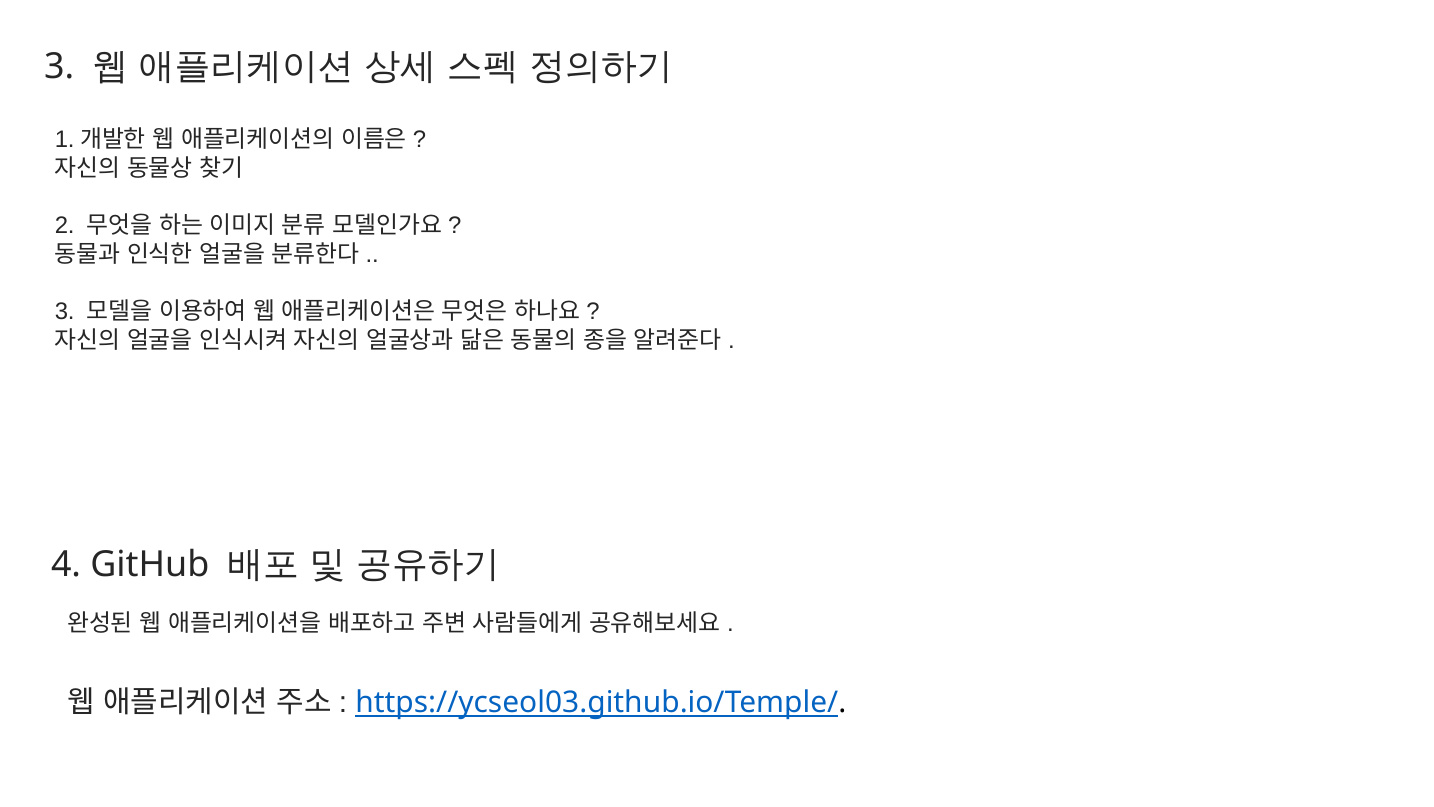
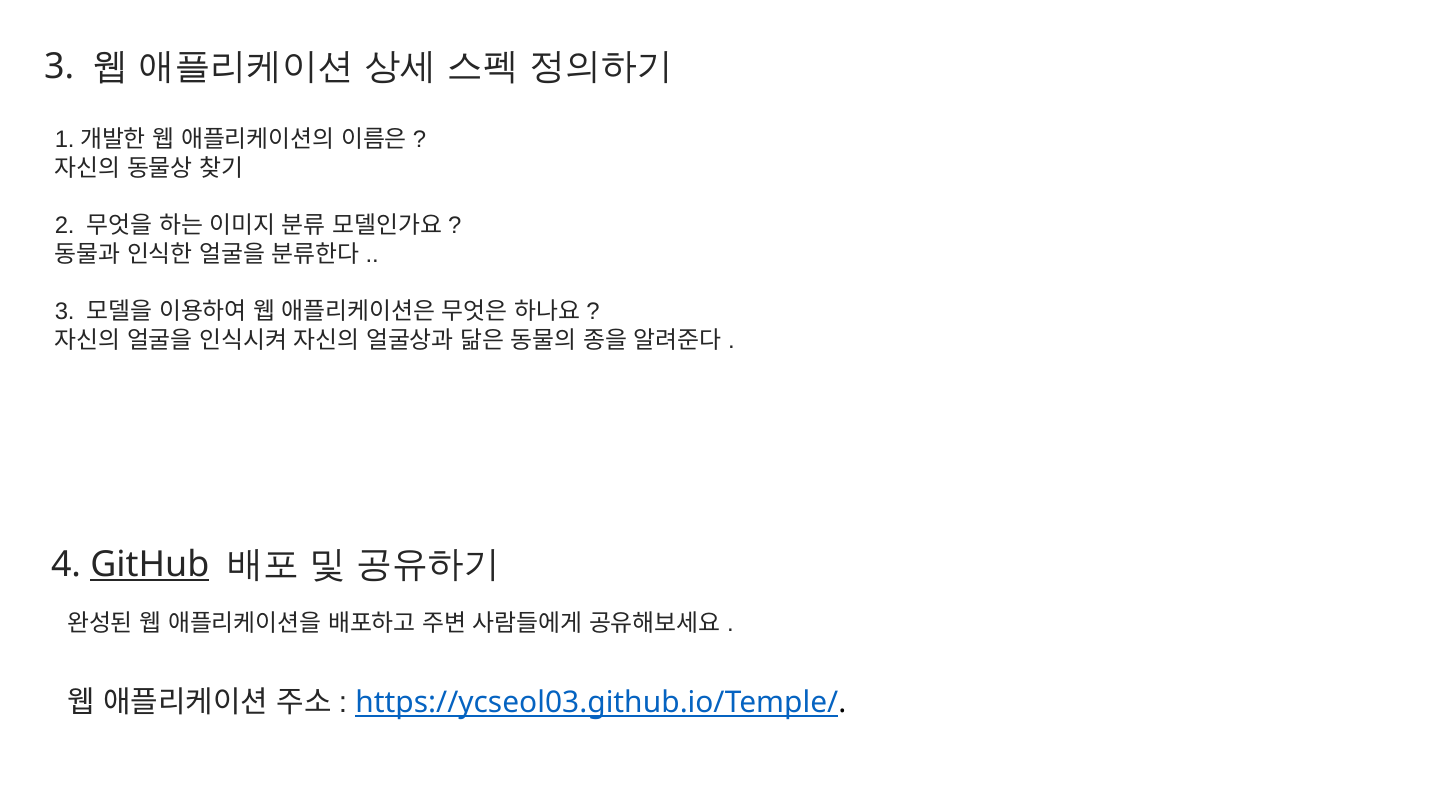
GitHub underline: none -> present
